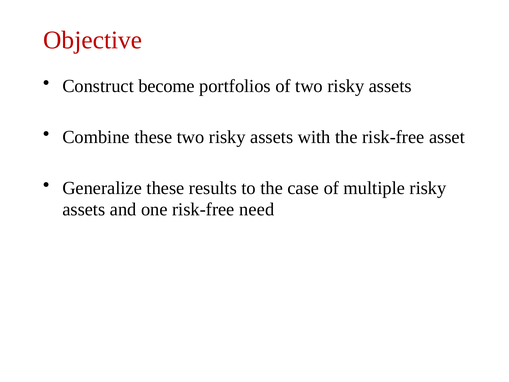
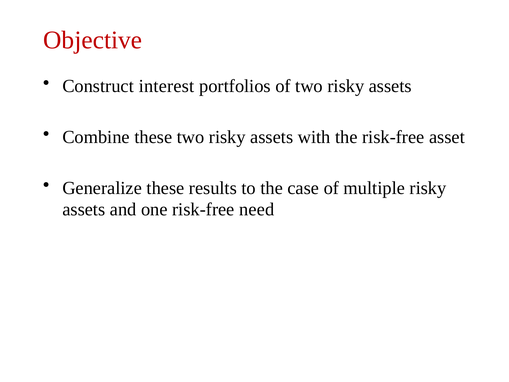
become: become -> interest
